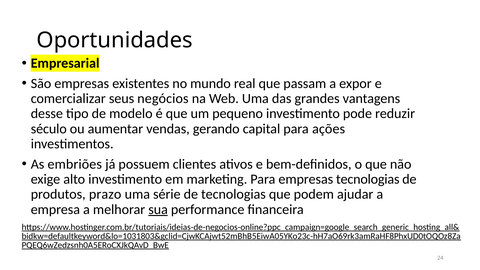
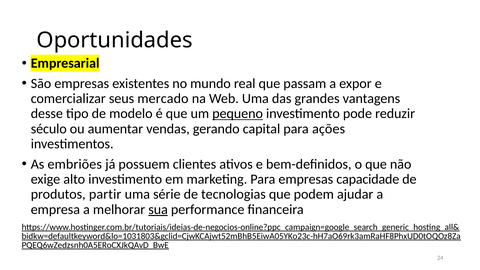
negócios: negócios -> mercado
pequeno underline: none -> present
empresas tecnologias: tecnologias -> capacidade
prazo: prazo -> partir
